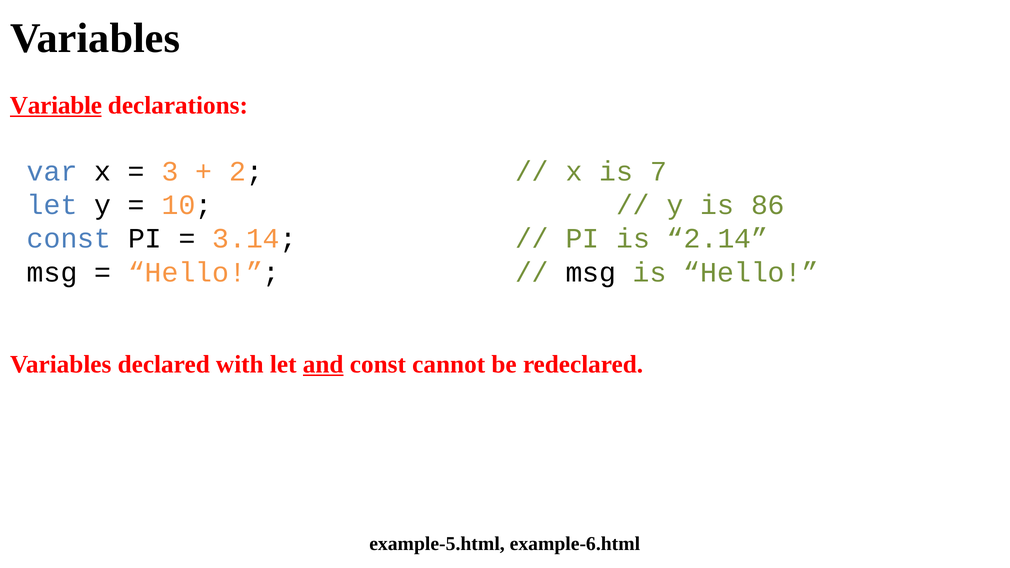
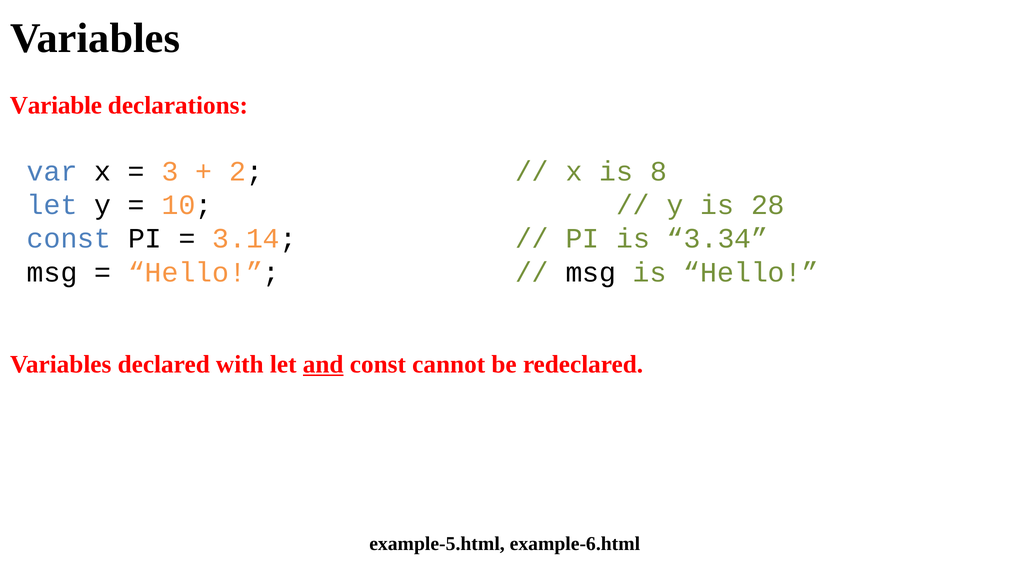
Variable underline: present -> none
7: 7 -> 8
86: 86 -> 28
2.14: 2.14 -> 3.34
